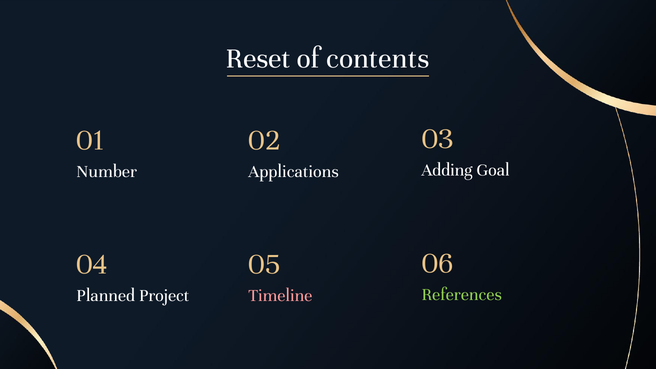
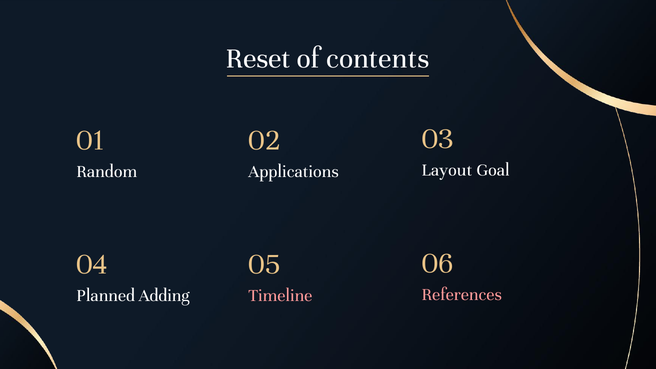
Adding: Adding -> Layout
Number: Number -> Random
References colour: light green -> pink
Project: Project -> Adding
